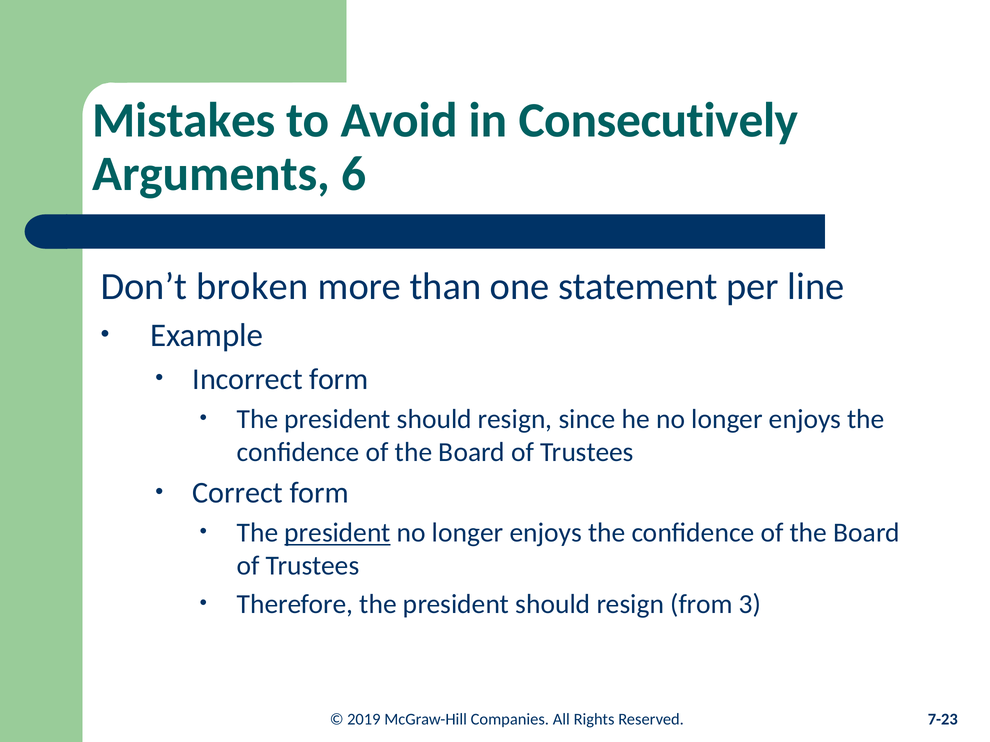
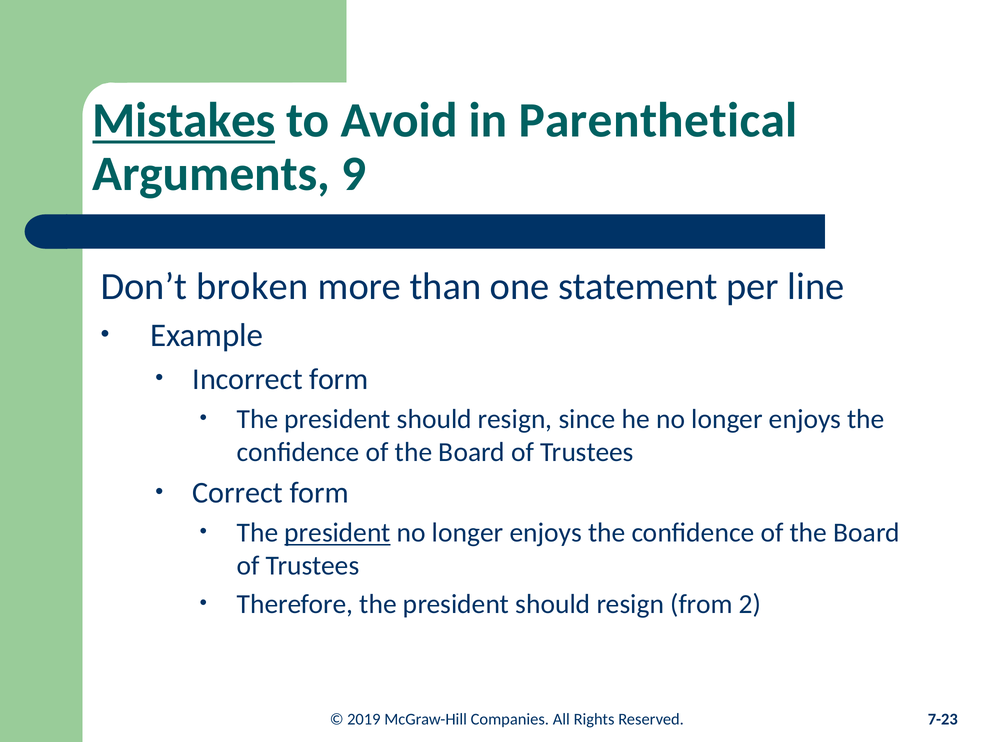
Mistakes underline: none -> present
Consecutively: Consecutively -> Parenthetical
6: 6 -> 9
3: 3 -> 2
